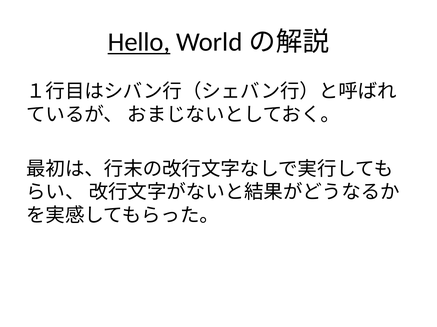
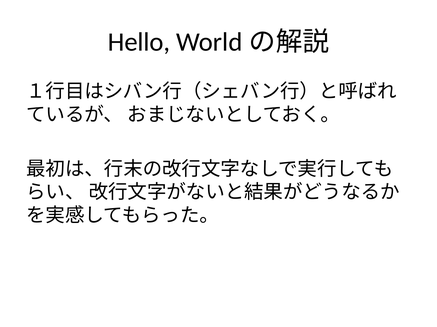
Hello underline: present -> none
